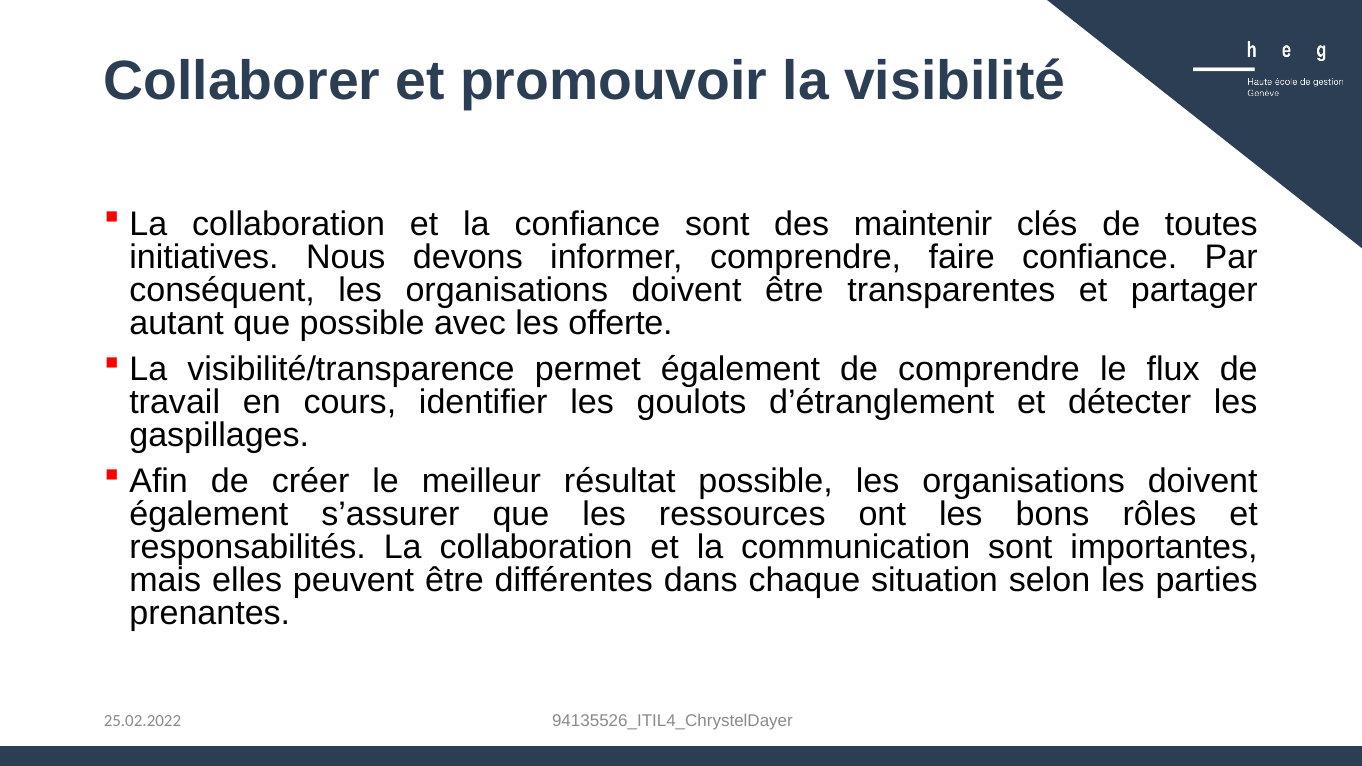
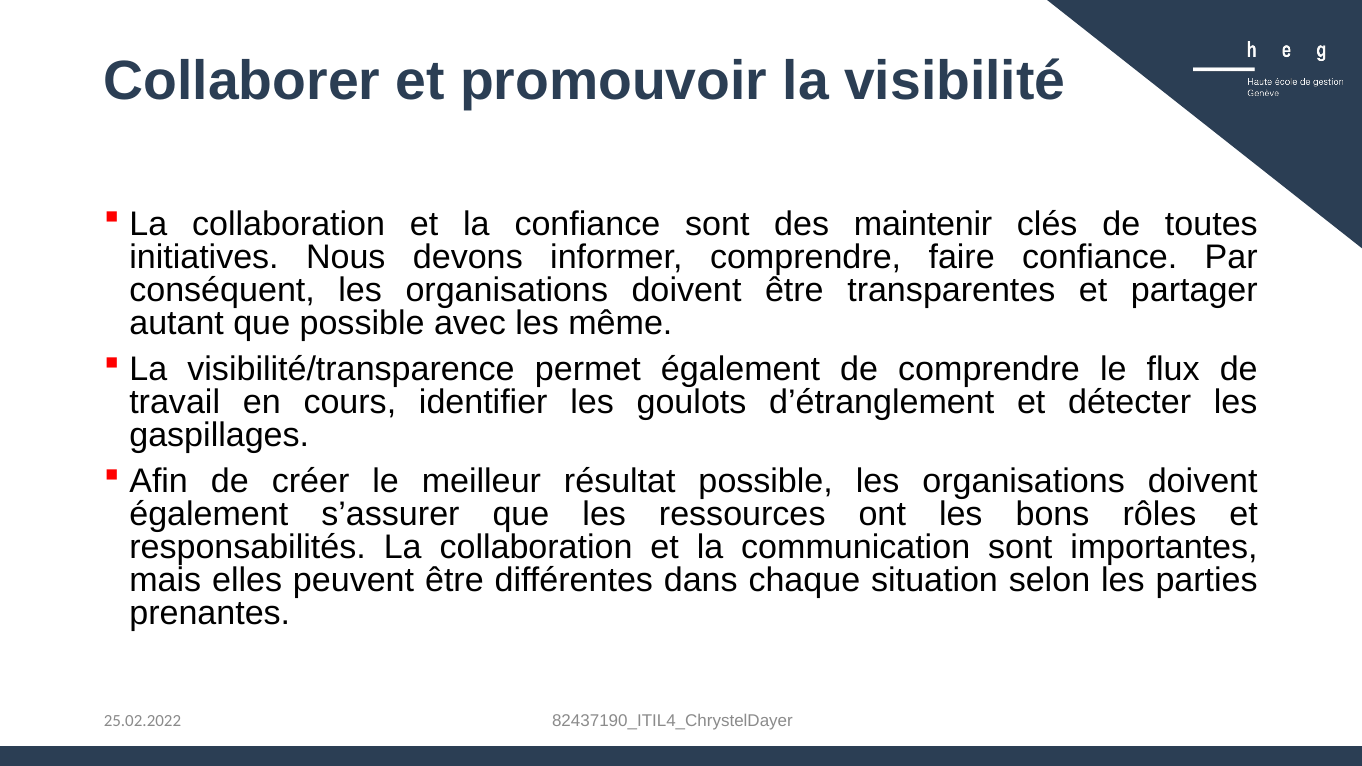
offerte: offerte -> même
94135526_ITIL4_ChrystelDayer: 94135526_ITIL4_ChrystelDayer -> 82437190_ITIL4_ChrystelDayer
